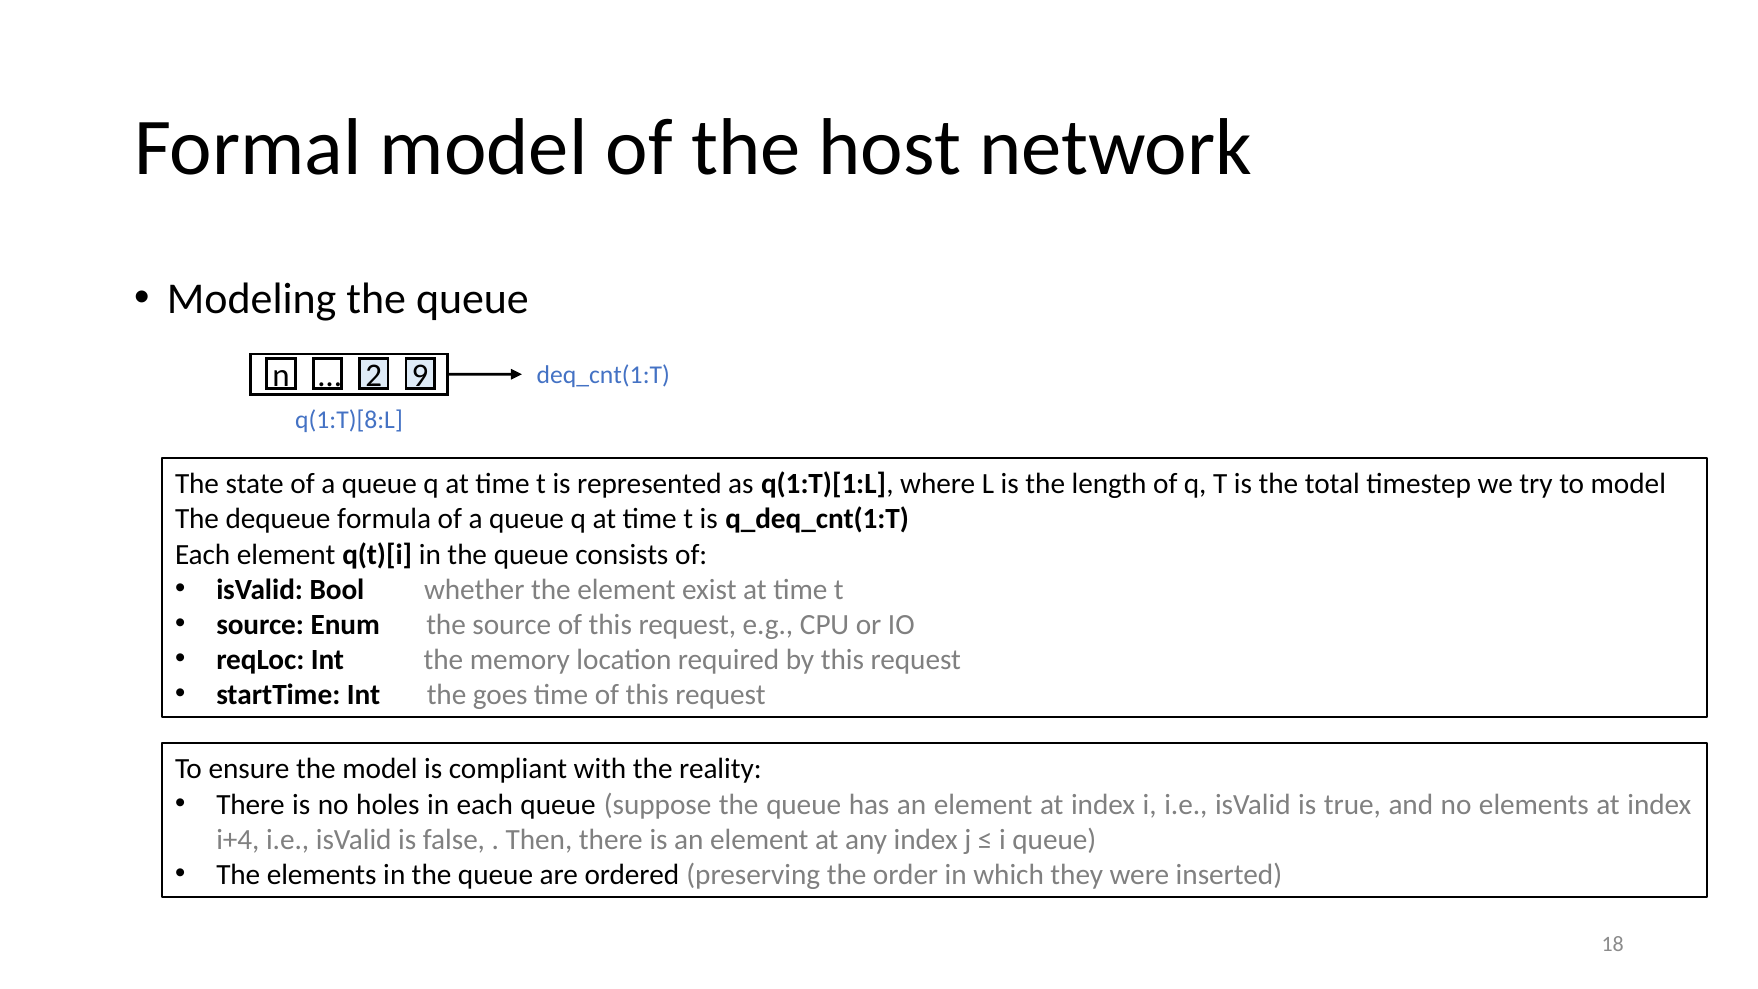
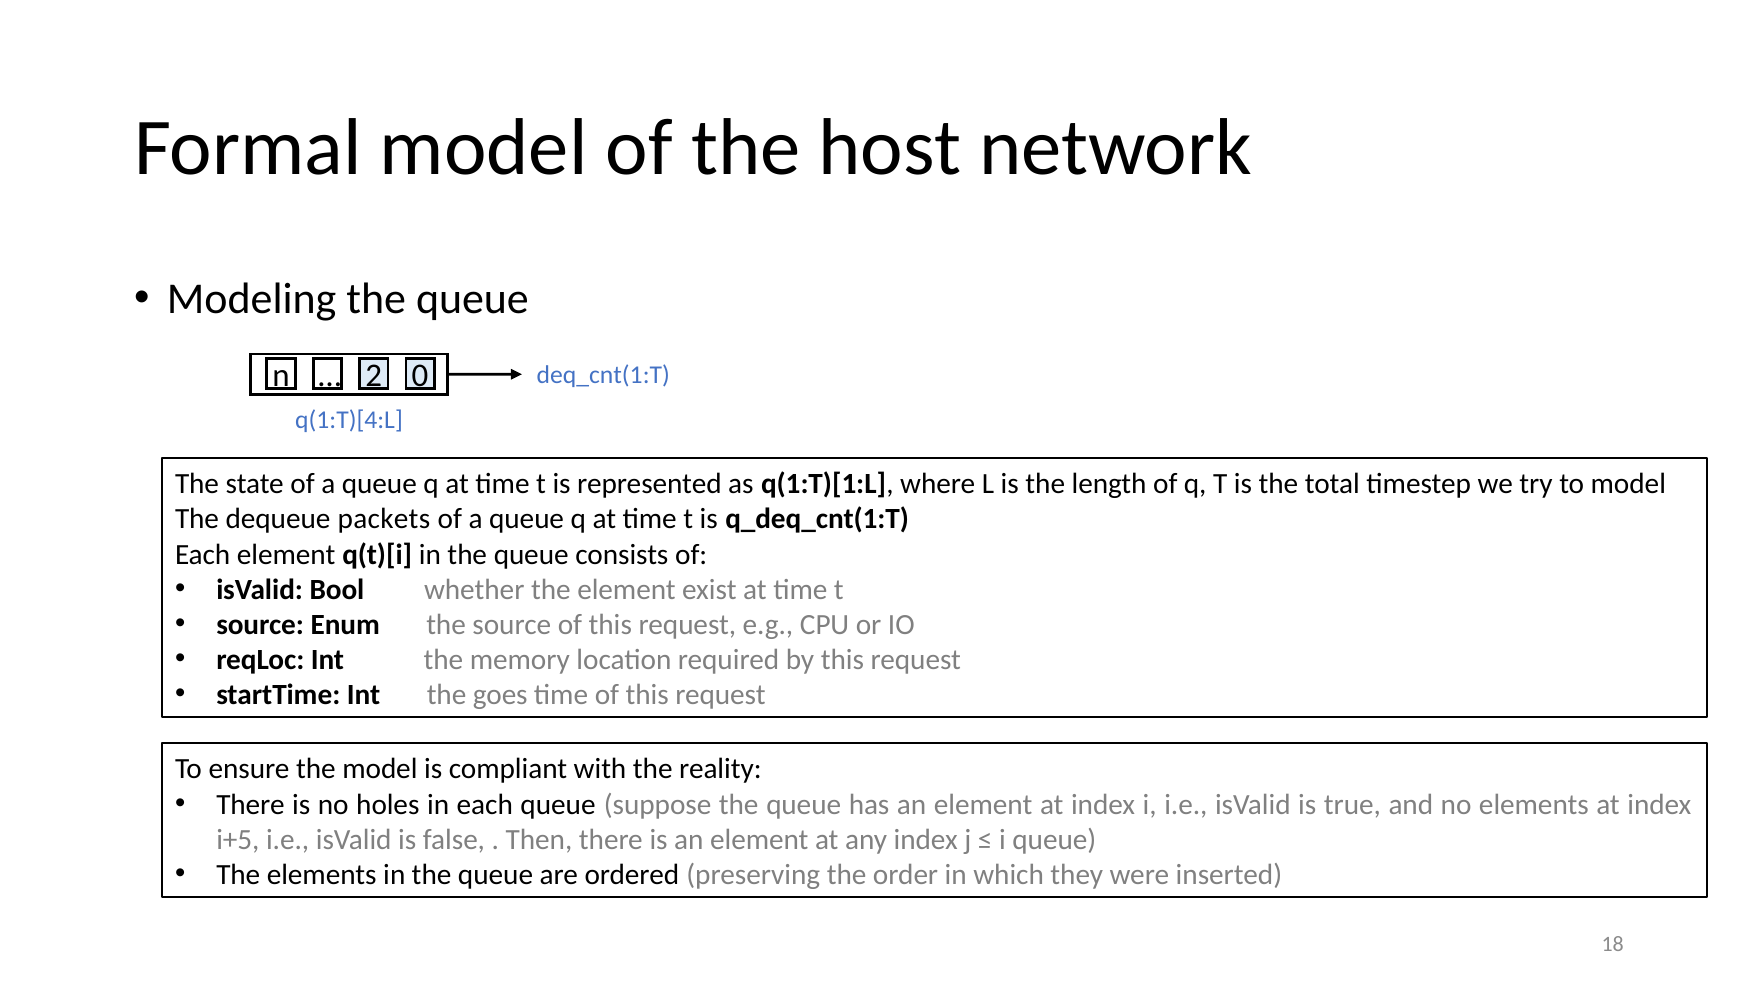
9: 9 -> 0
q(1:T)[8:L: q(1:T)[8:L -> q(1:T)[4:L
formula: formula -> packets
i+4: i+4 -> i+5
